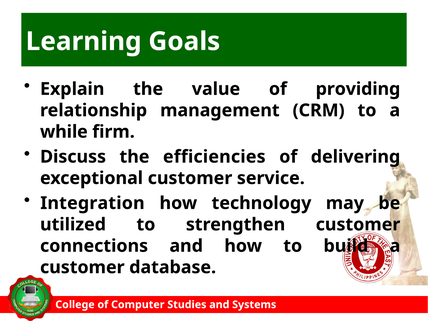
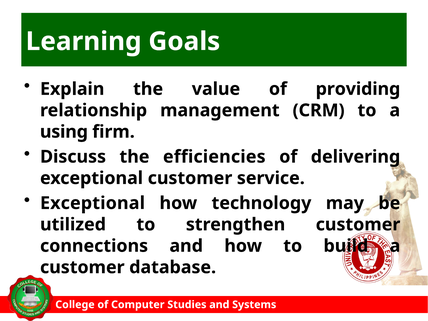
while: while -> using
Integration at (92, 203): Integration -> Exceptional
